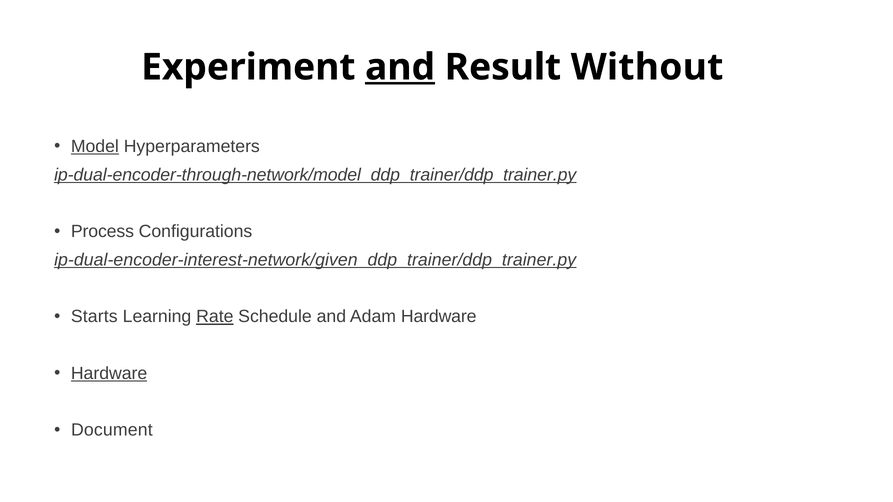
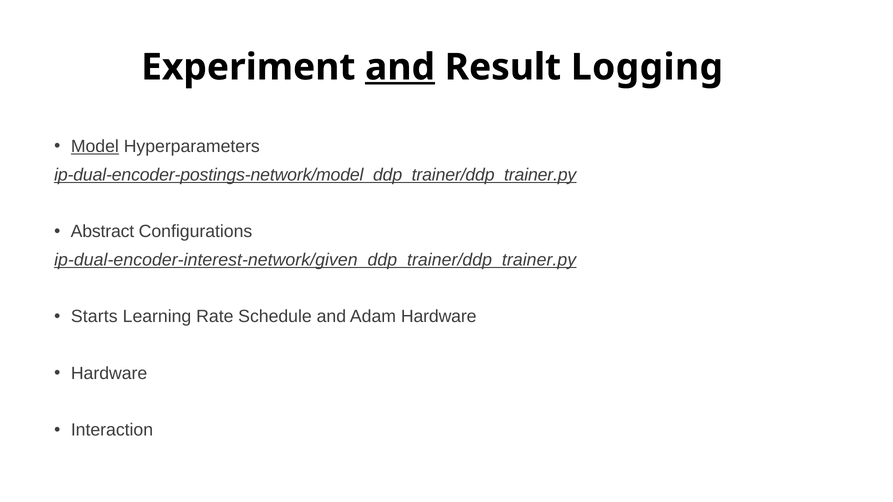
Without: Without -> Logging
ip-dual-encoder-through-network/model_ddp_trainer/ddp_trainer.py: ip-dual-encoder-through-network/model_ddp_trainer/ddp_trainer.py -> ip-dual-encoder-postings-network/model_ddp_trainer/ddp_trainer.py
Process: Process -> Abstract
Rate underline: present -> none
Hardware at (109, 374) underline: present -> none
Document: Document -> Interaction
